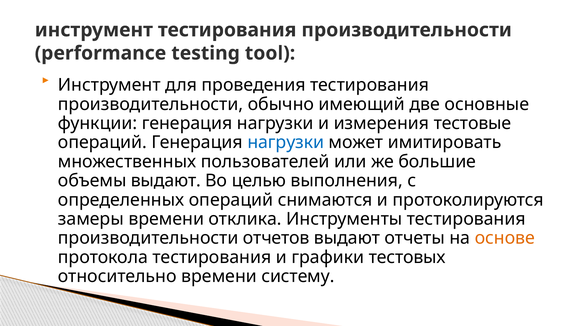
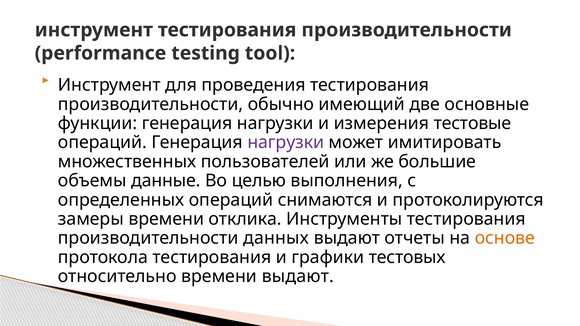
нагрузки at (286, 143) colour: blue -> purple
объемы выдают: выдают -> данные
отчетов: отчетов -> данных
времени систему: систему -> выдают
